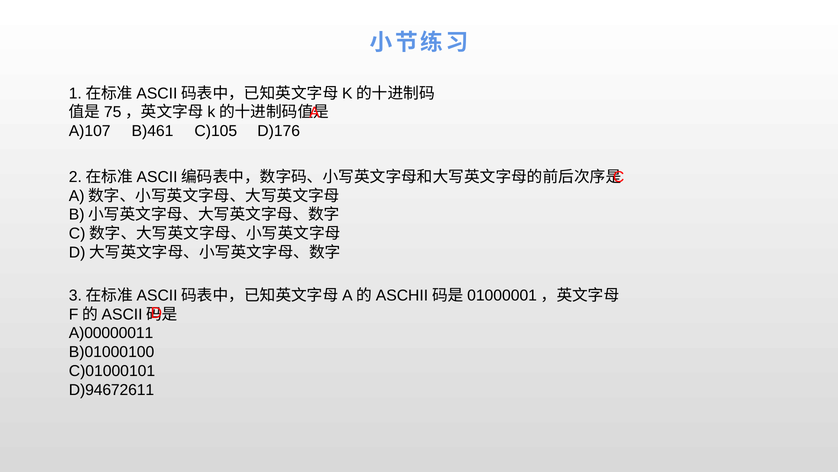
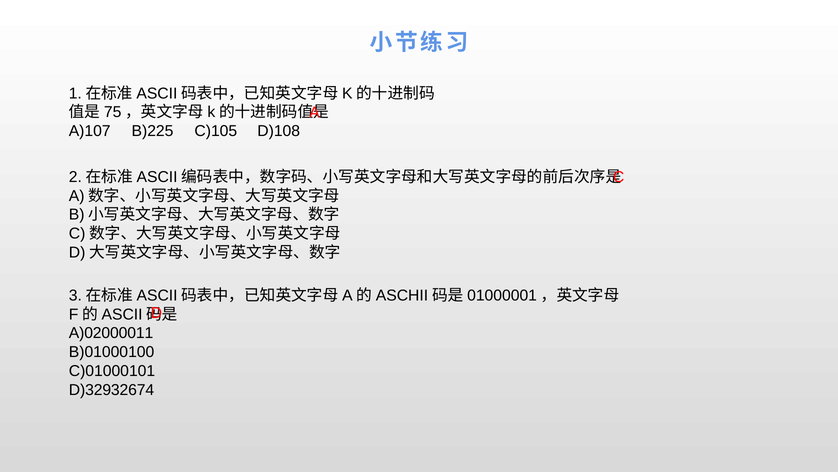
B)461: B)461 -> B)225
D)176: D)176 -> D)108
A)00000011: A)00000011 -> A)02000011
D)94672611: D)94672611 -> D)32932674
